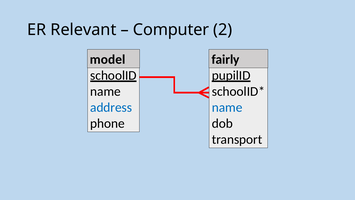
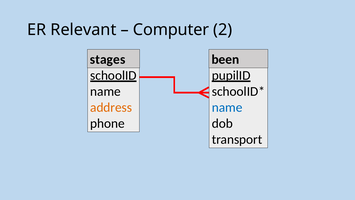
model: model -> stages
fairly: fairly -> been
address colour: blue -> orange
